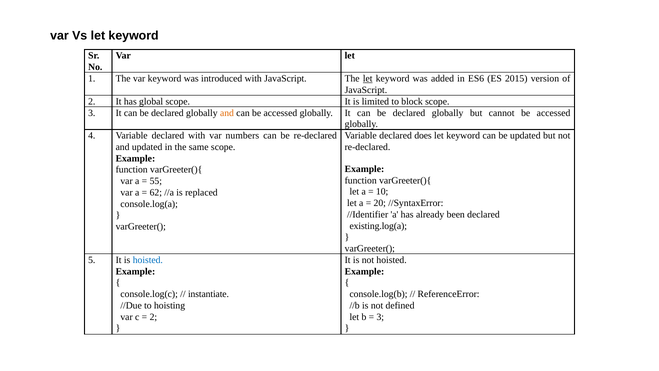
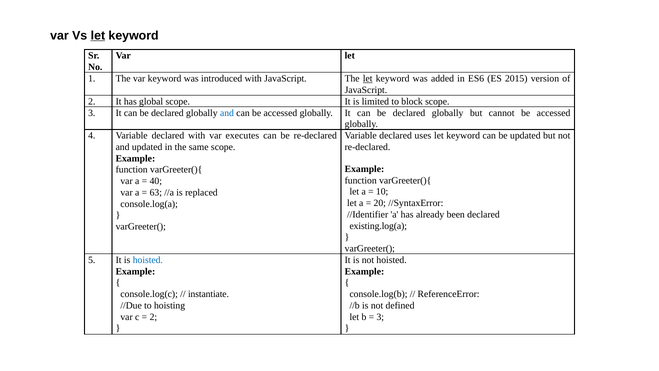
let at (98, 35) underline: none -> present
and at (227, 113) colour: orange -> blue
numbers: numbers -> executes
does: does -> uses
55: 55 -> 40
62: 62 -> 63
